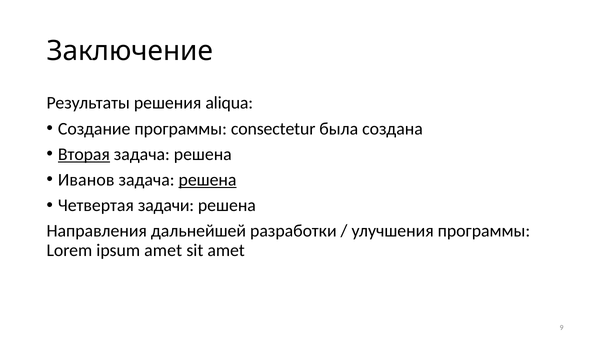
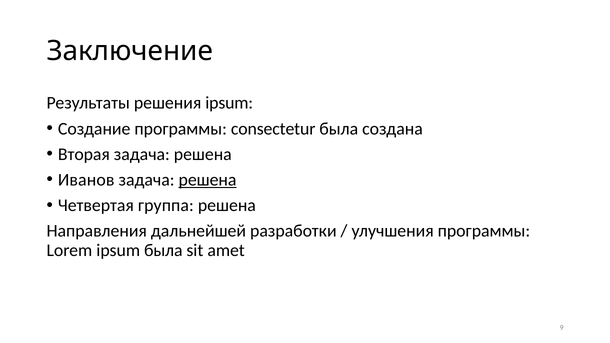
решения aliqua: aliqua -> ipsum
Вторая underline: present -> none
задачи: задачи -> группа
ipsum amet: amet -> была
